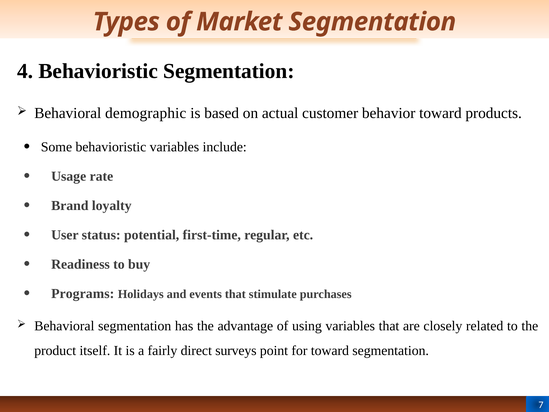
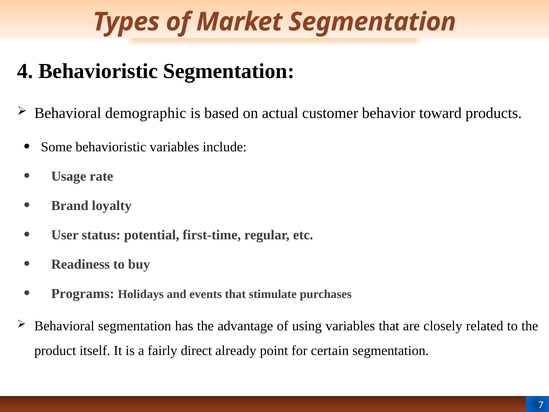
surveys: surveys -> already
for toward: toward -> certain
